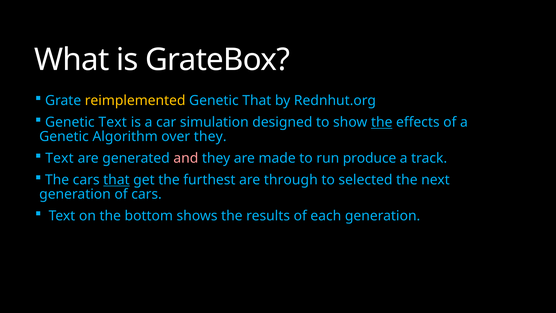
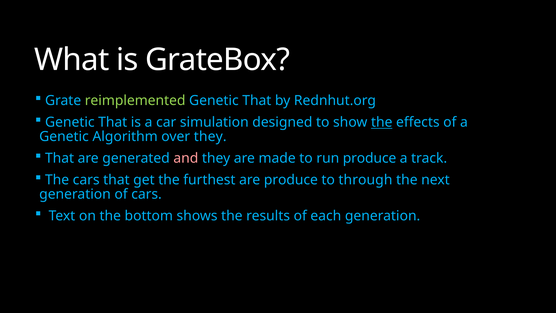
reimplemented colour: yellow -> light green
Text at (113, 122): Text -> That
Text at (59, 158): Text -> That
that at (116, 180) underline: present -> none
are through: through -> produce
selected: selected -> through
